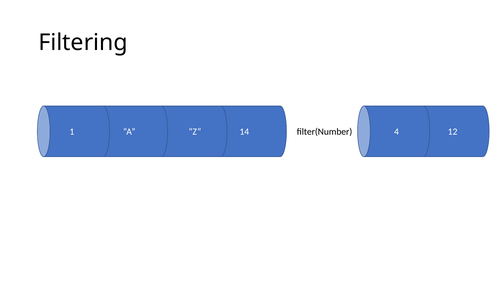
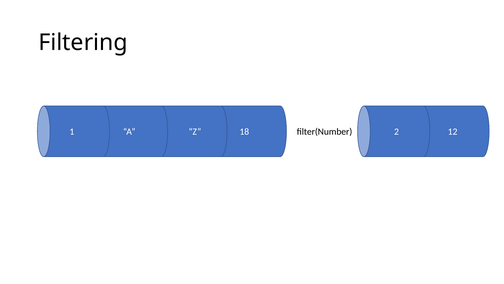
14: 14 -> 18
4: 4 -> 2
